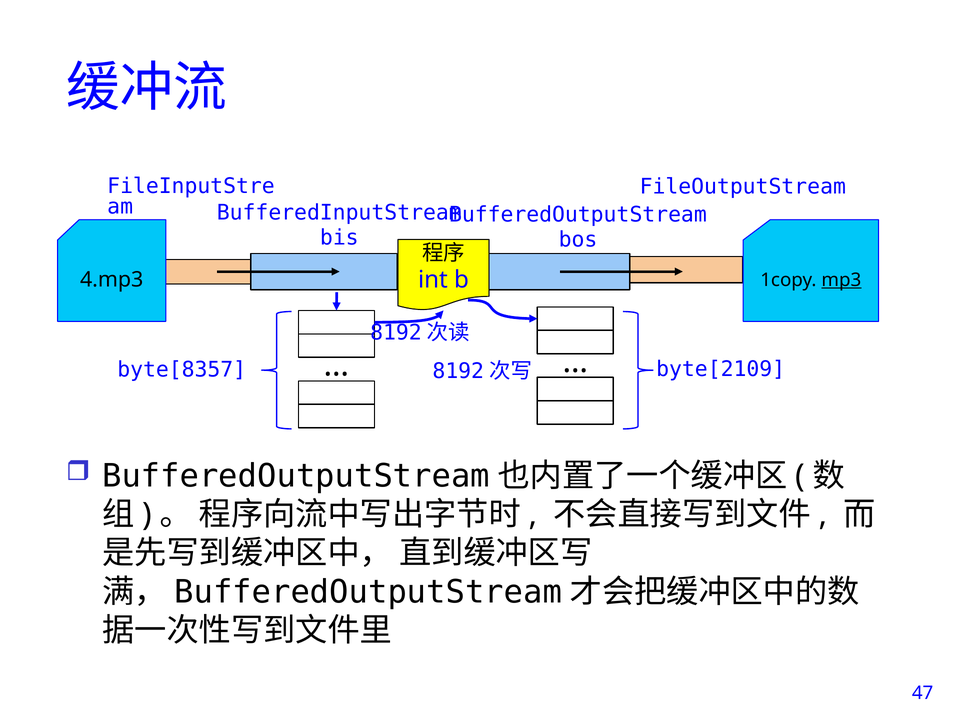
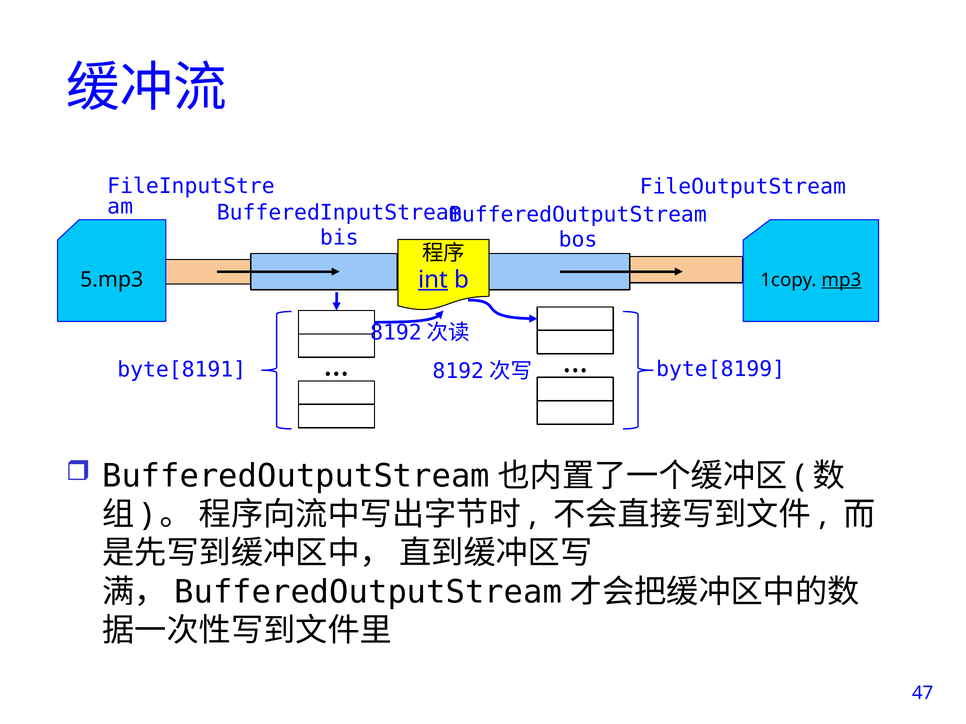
int underline: none -> present
4.mp3: 4.mp3 -> 5.mp3
byte[8357: byte[8357 -> byte[8191
byte[2109: byte[2109 -> byte[8199
